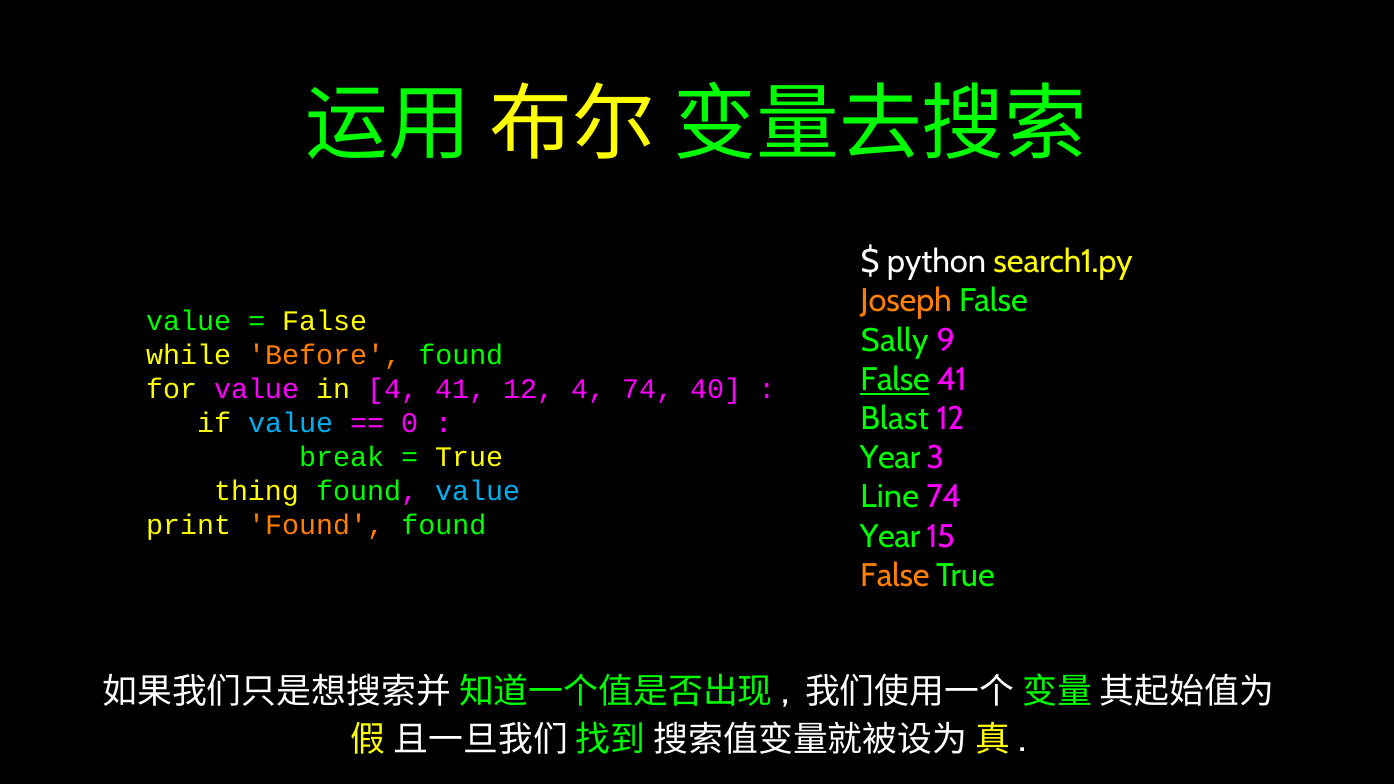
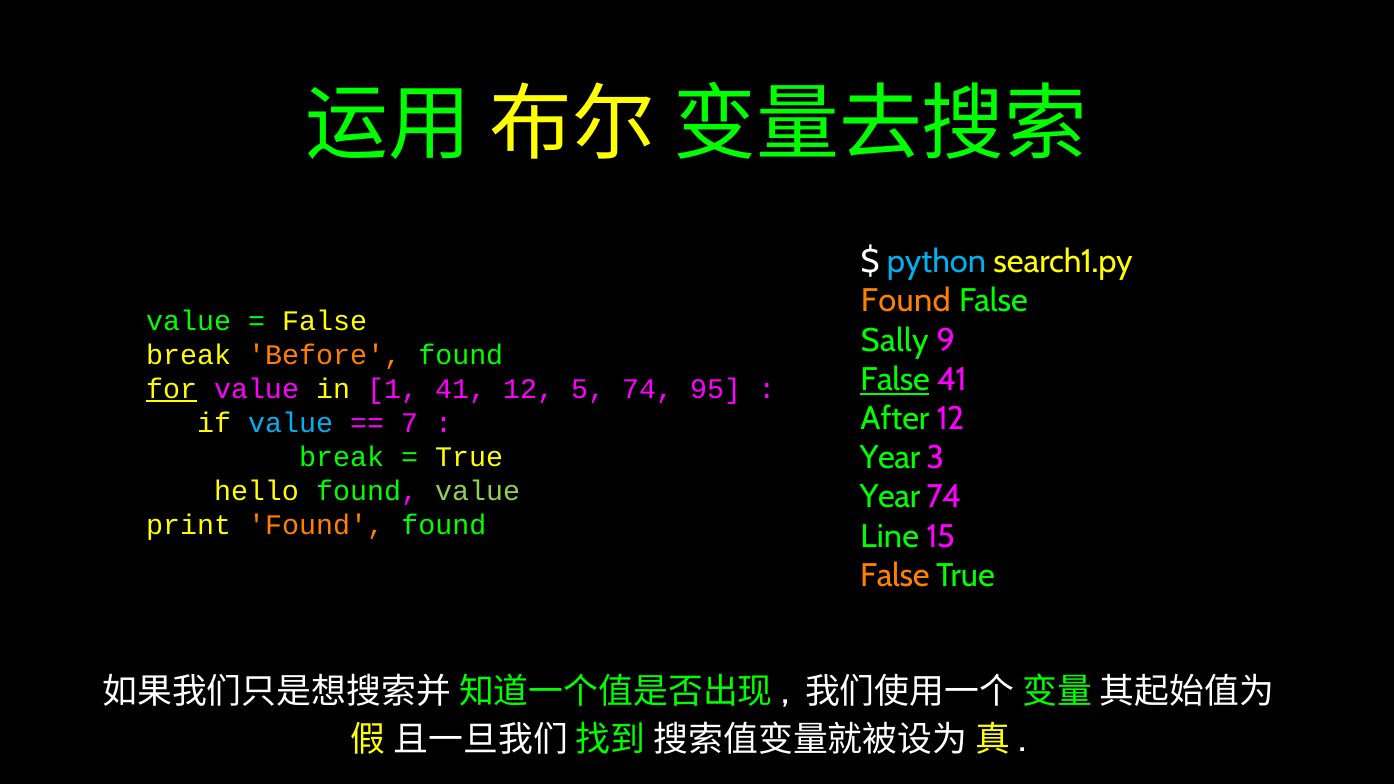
python colour: white -> light blue
Joseph at (906, 301): Joseph -> Found
while at (189, 355): while -> break
for underline: none -> present
in 4: 4 -> 1
12 4: 4 -> 5
40: 40 -> 95
Blast: Blast -> After
0: 0 -> 7
thing: thing -> hello
value at (478, 491) colour: light blue -> light green
Line at (890, 497): Line -> Year
Year at (890, 536): Year -> Line
